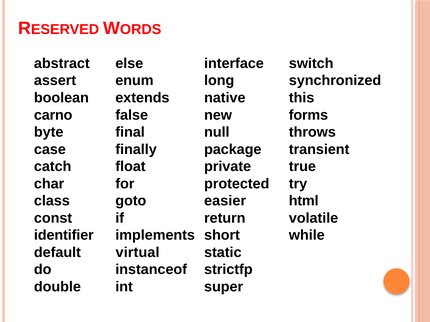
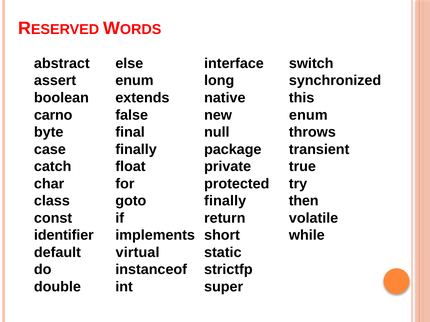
forms at (308, 115): forms -> enum
easier at (225, 201): easier -> finally
html: html -> then
